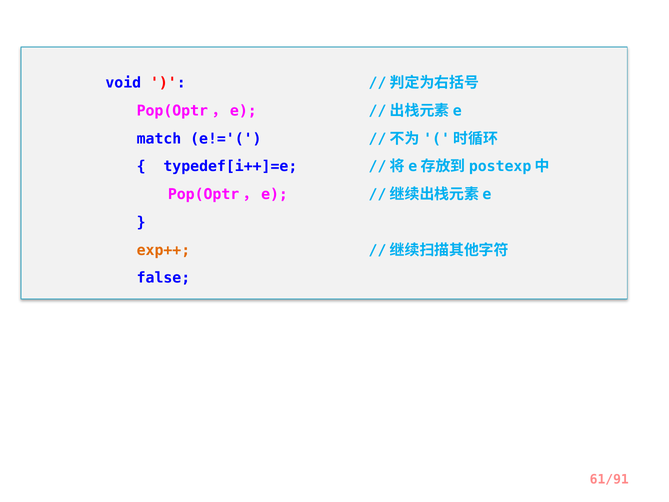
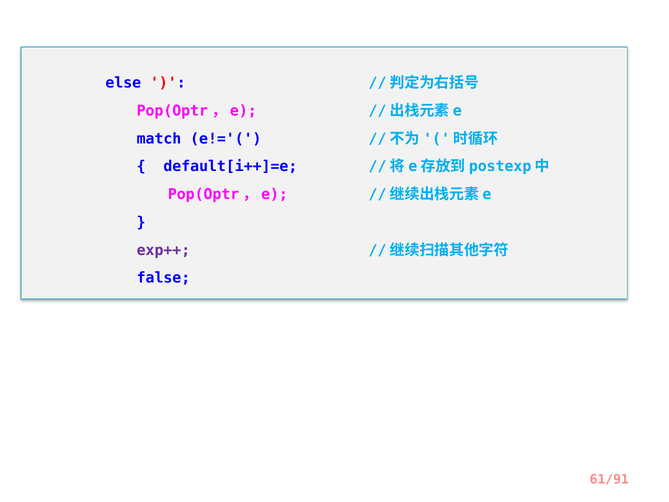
void: void -> else
typedef[i++]=e: typedef[i++]=e -> default[i++]=e
exp++ colour: orange -> purple
